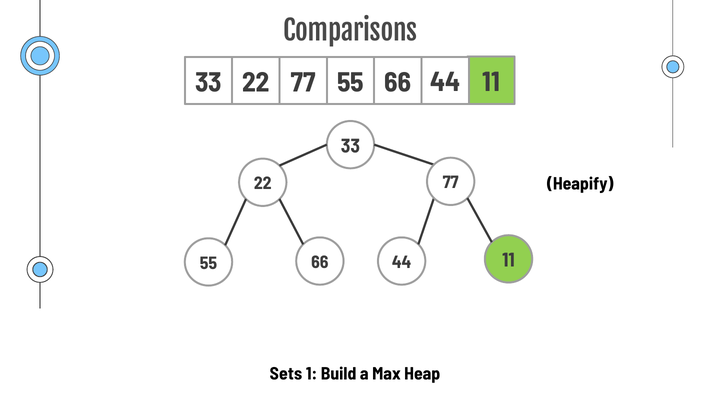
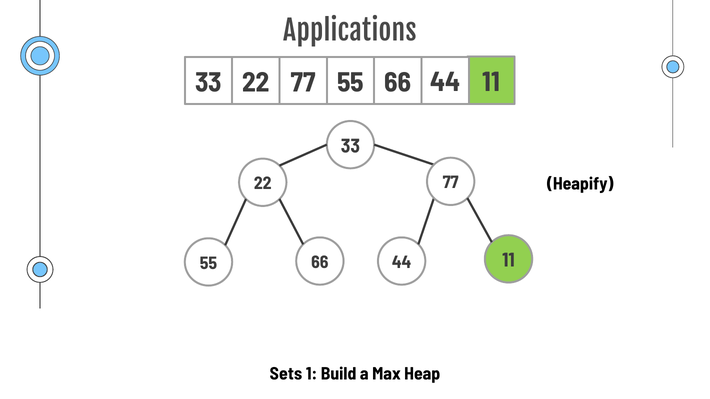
Comparisons: Comparisons -> Applications
